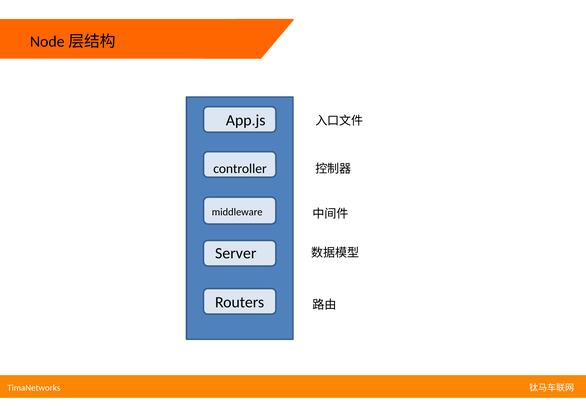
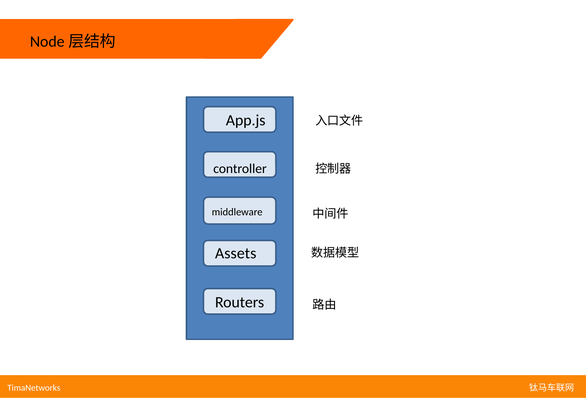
Server: Server -> Assets
